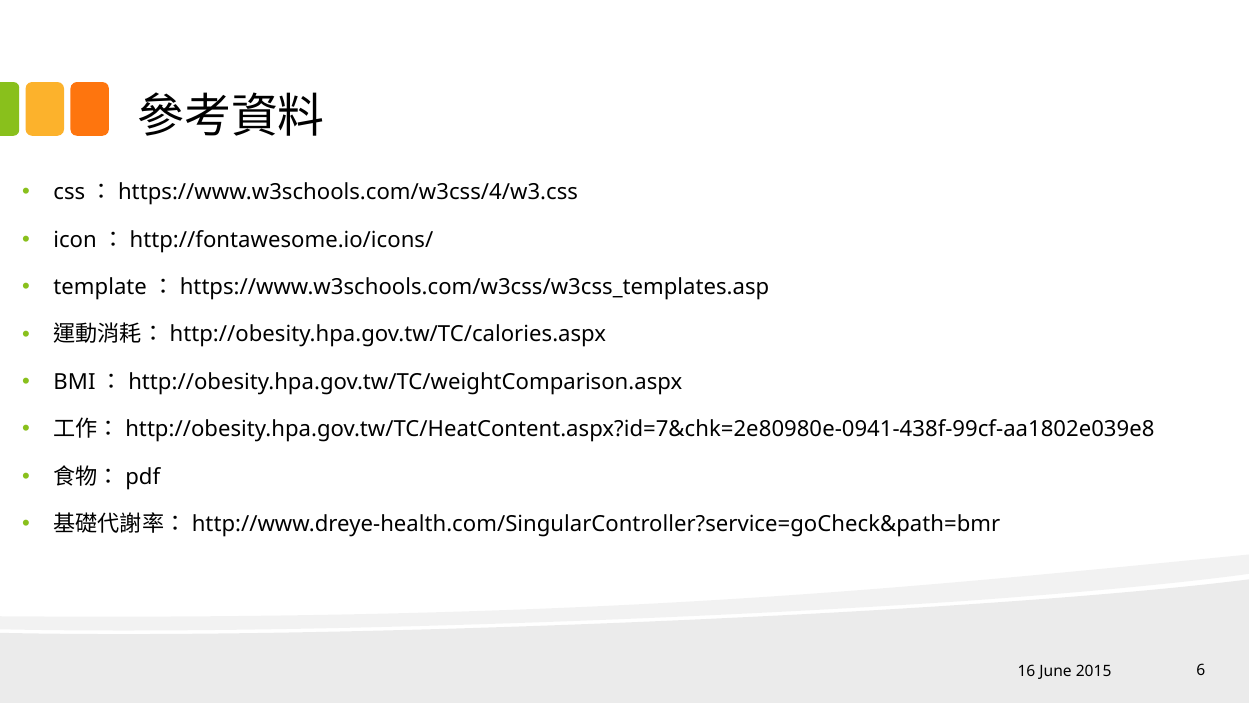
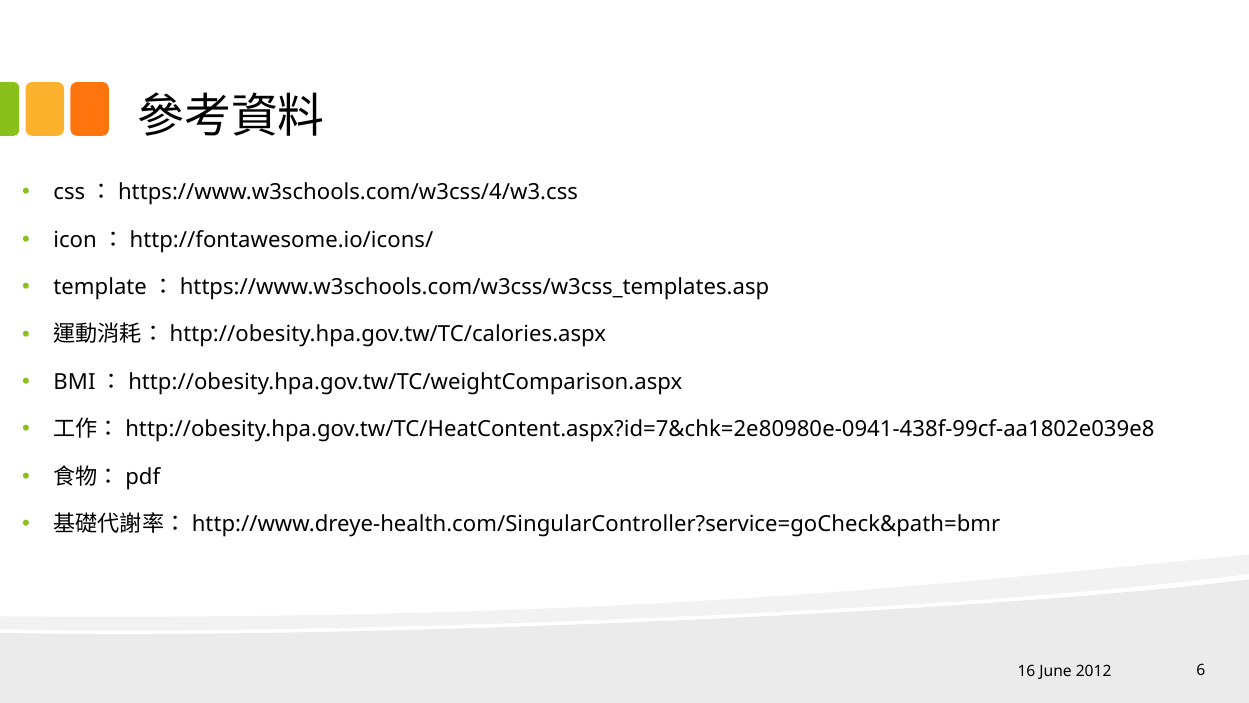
2015: 2015 -> 2012
